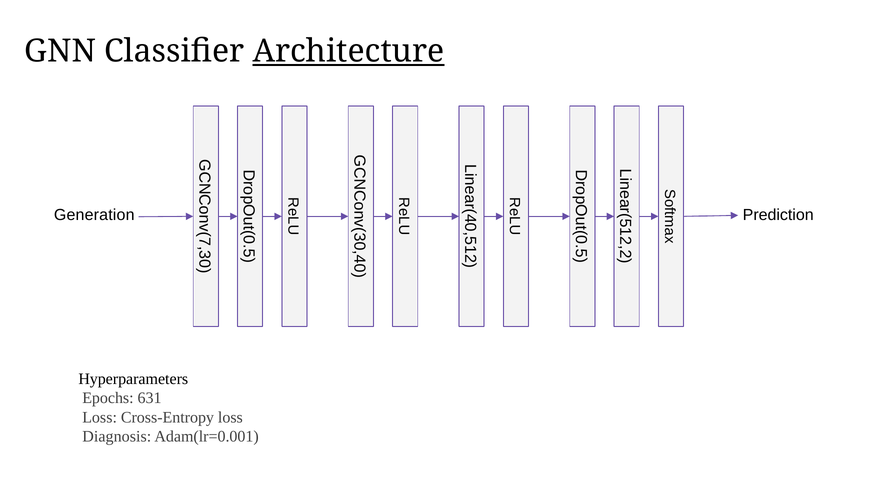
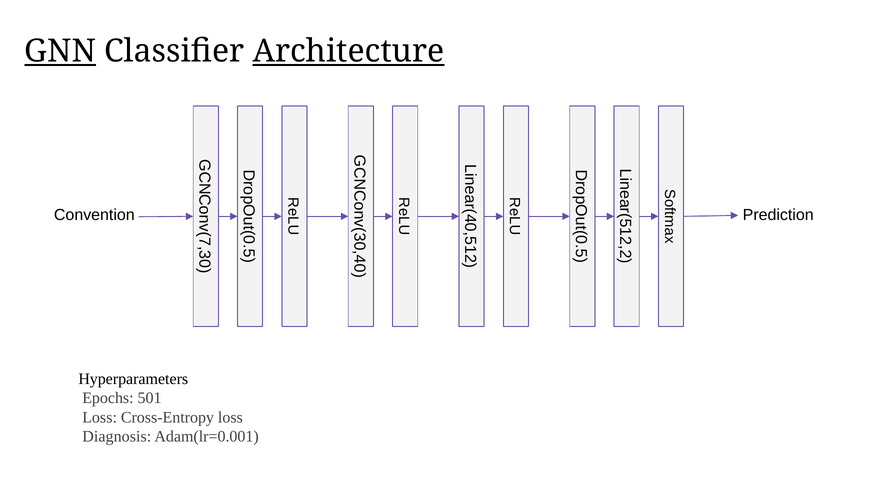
GNN underline: none -> present
Generation: Generation -> Convention
631: 631 -> 501
